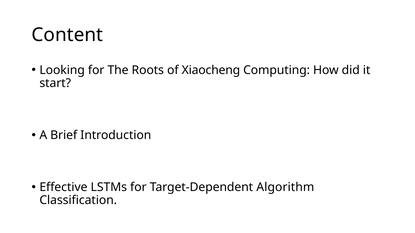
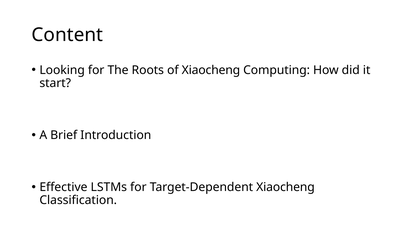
Target-Dependent Algorithm: Algorithm -> Xiaocheng
